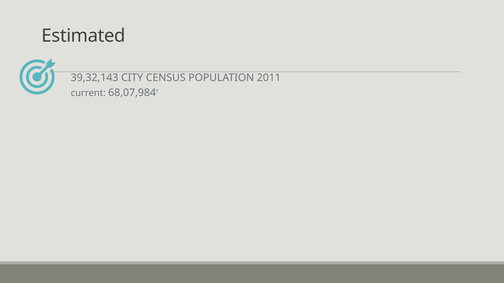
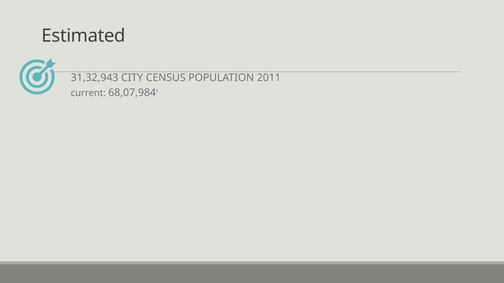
39,32,143: 39,32,143 -> 31,32,943
